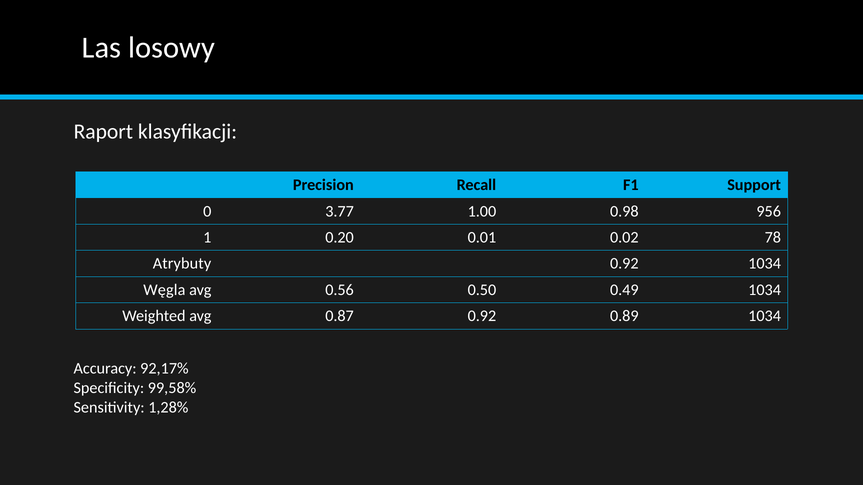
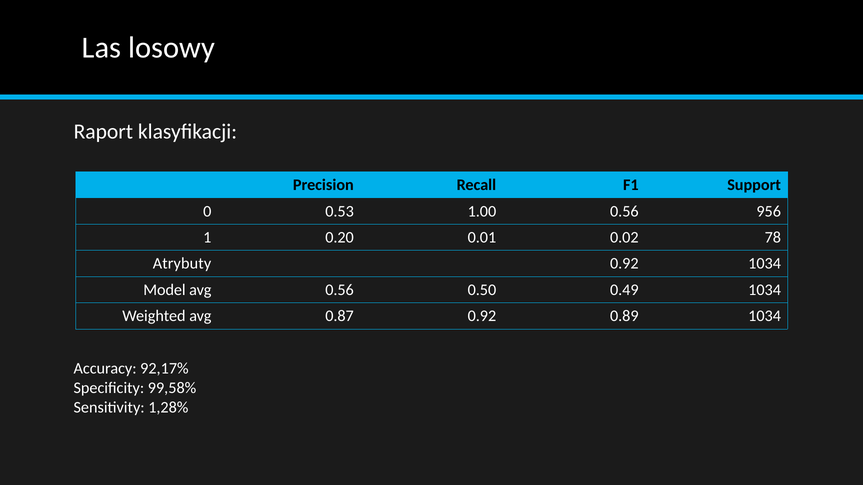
3.77: 3.77 -> 0.53
1.00 0.98: 0.98 -> 0.56
Węgla: Węgla -> Model
